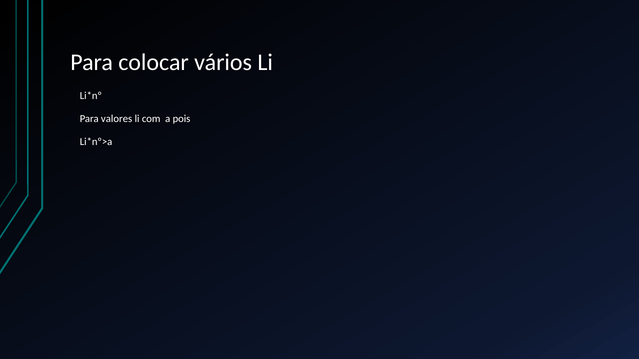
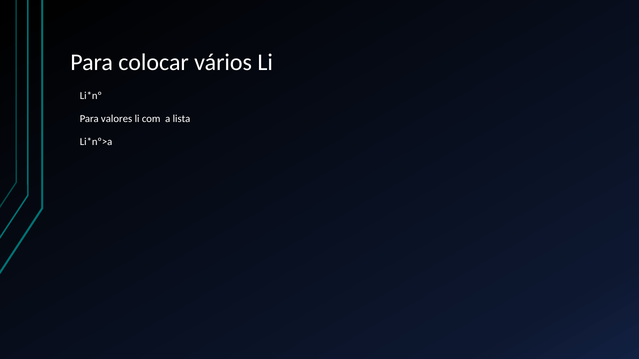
pois: pois -> lista
